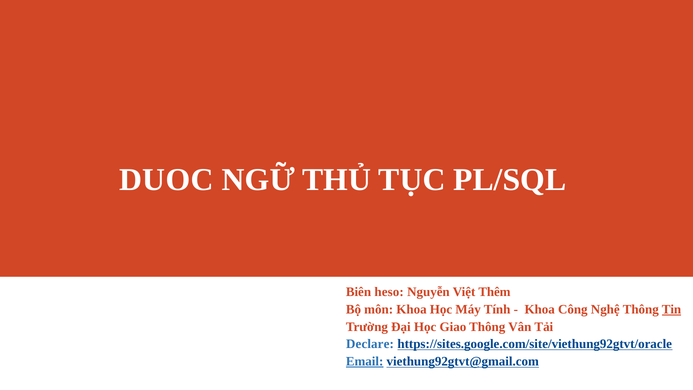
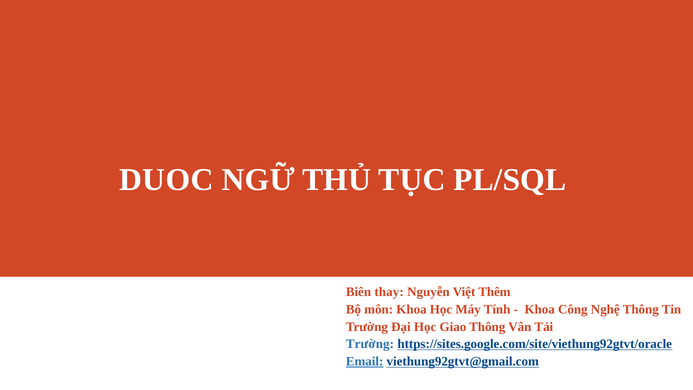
heso: heso -> thay
Tin underline: present -> none
Declare at (370, 344): Declare -> Trường
